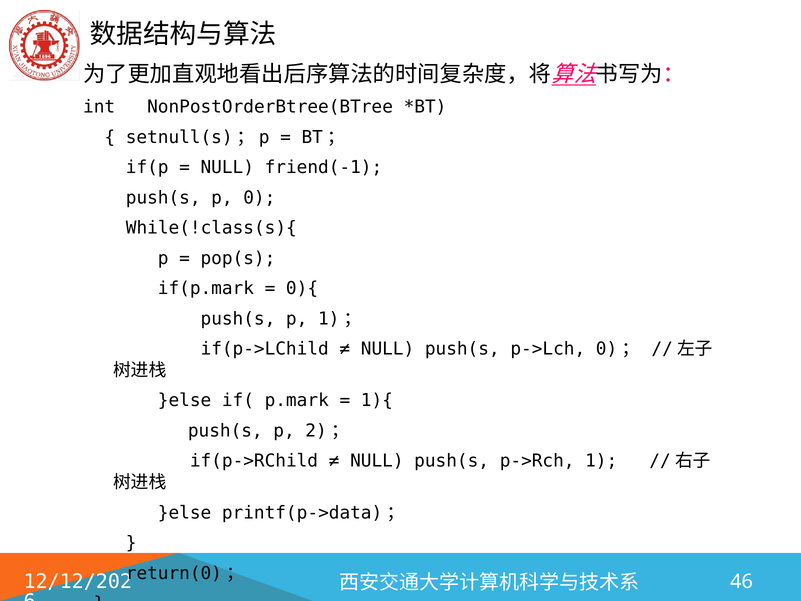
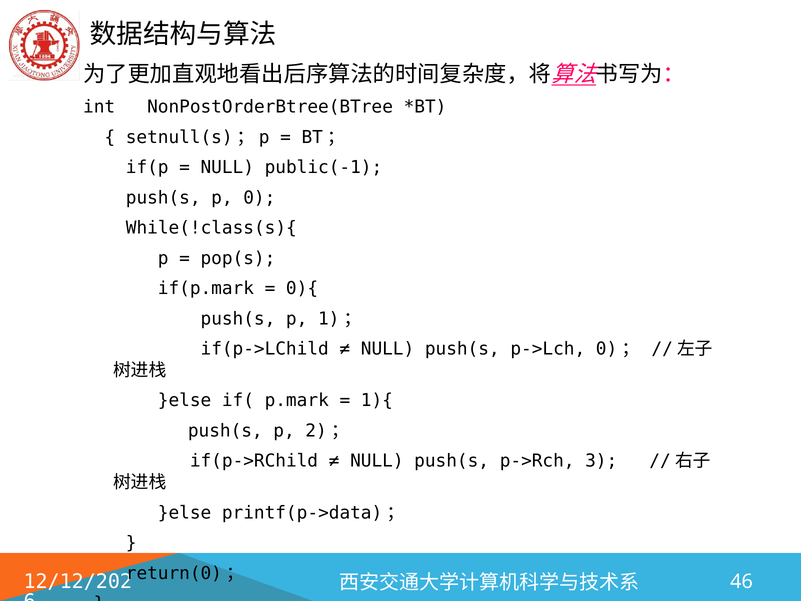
friend(-1: friend(-1 -> public(-1
1: 1 -> 3
